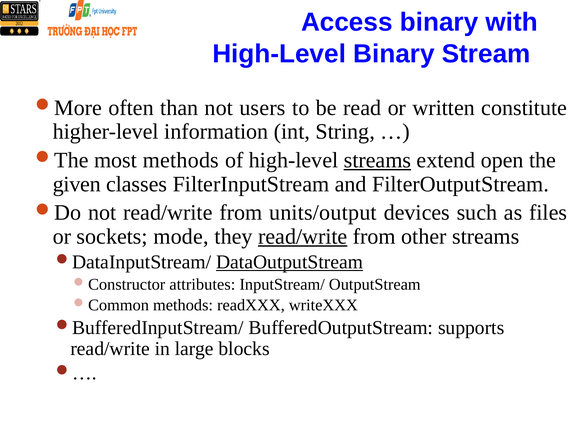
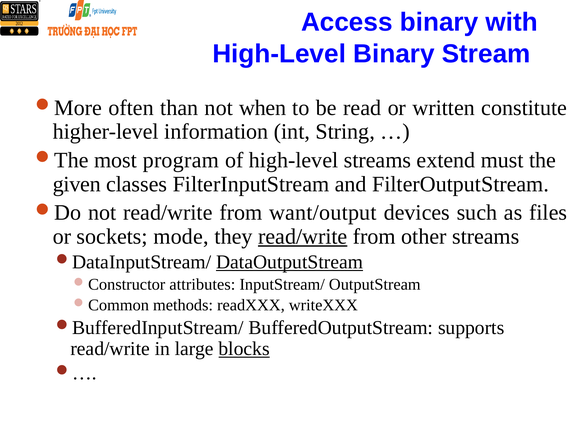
users: users -> when
most methods: methods -> program
streams at (377, 160) underline: present -> none
open: open -> must
units/output: units/output -> want/output
blocks underline: none -> present
